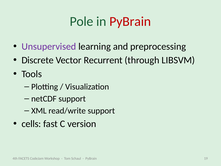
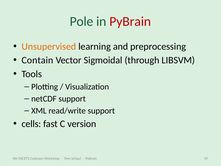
Unsupervised colour: purple -> orange
Discrete: Discrete -> Contain
Recurrent: Recurrent -> Sigmoidal
